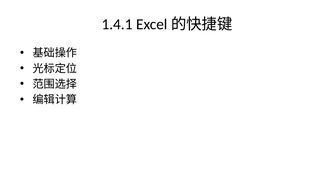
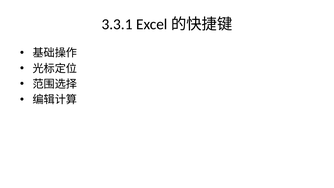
1.4.1: 1.4.1 -> 3.3.1
